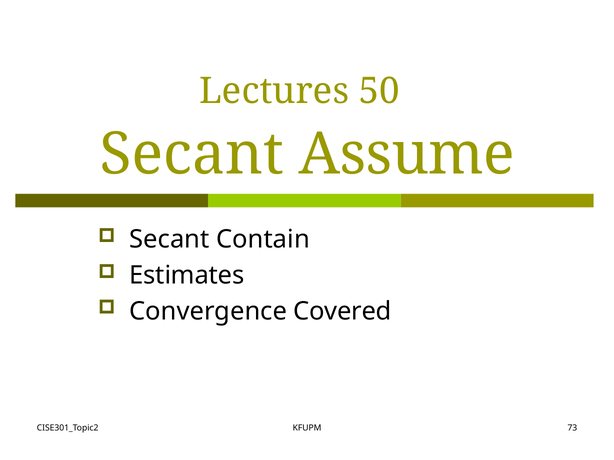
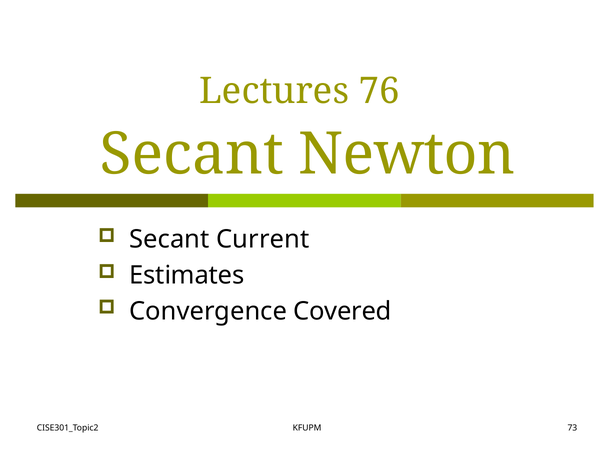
50: 50 -> 76
Assume: Assume -> Newton
Contain: Contain -> Current
